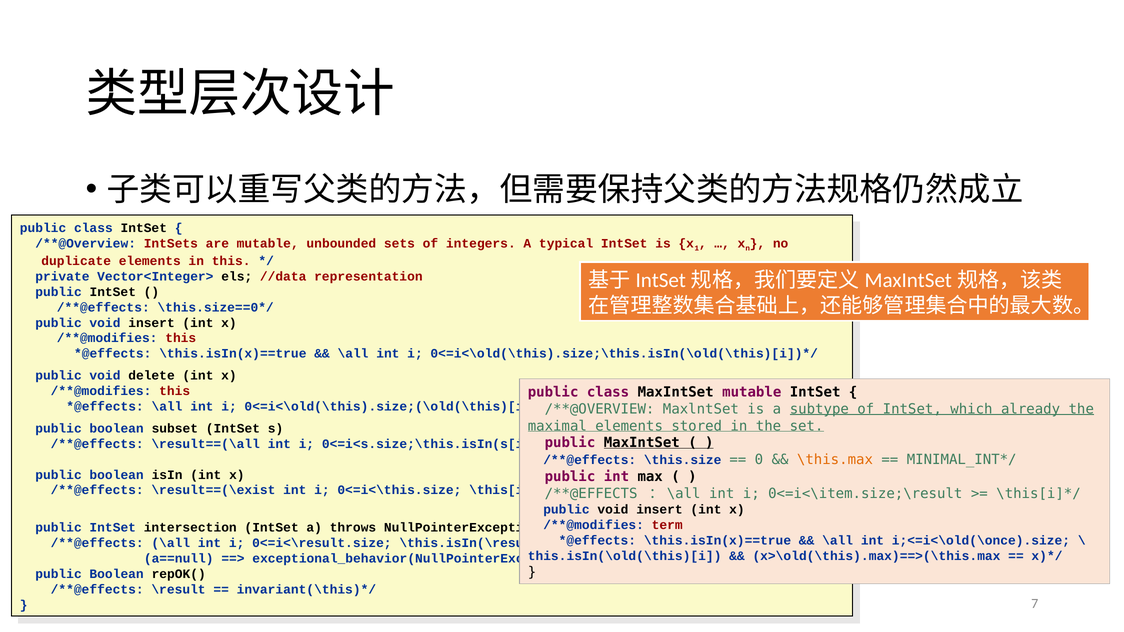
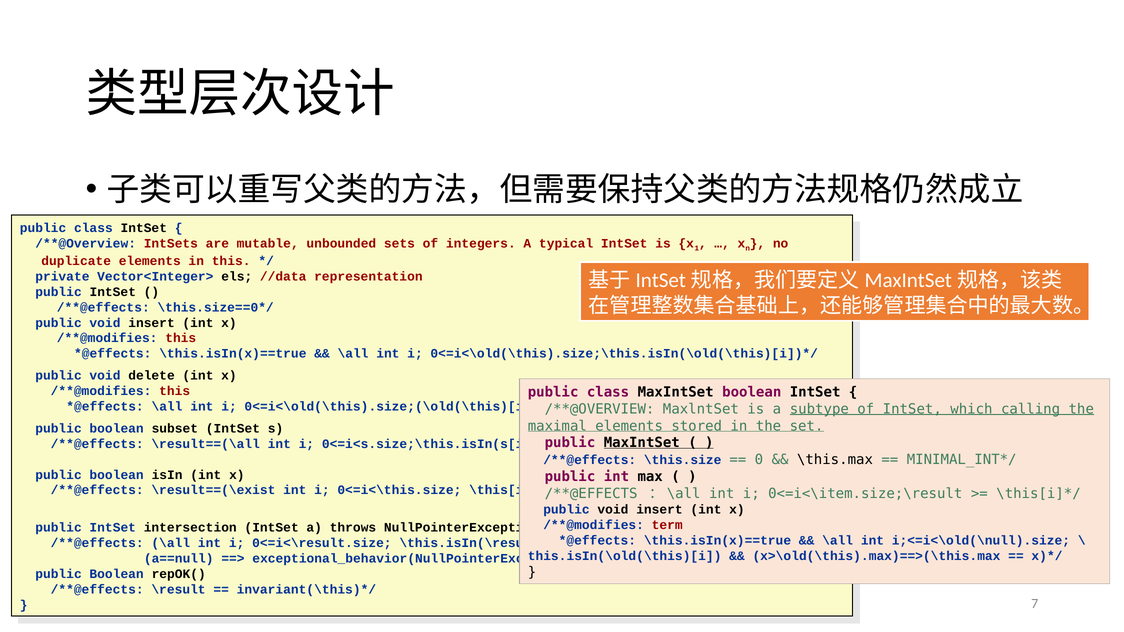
MaxIntSet mutable: mutable -> boolean
already: already -> calling
\this.max colour: orange -> black
i;<=i<\old(\once).size: i;<=i<\old(\once).size -> i;<=i<\old(\null).size
